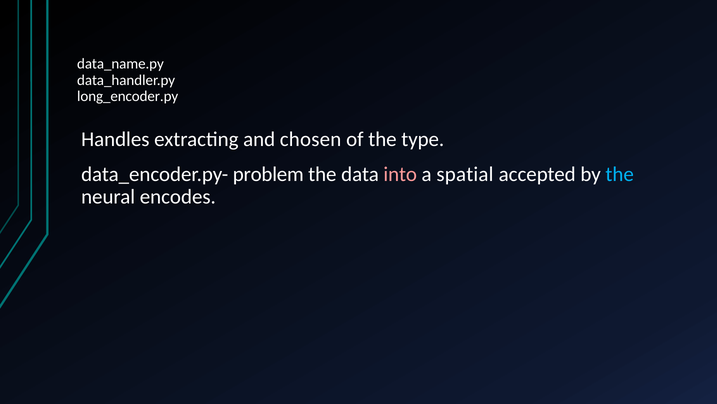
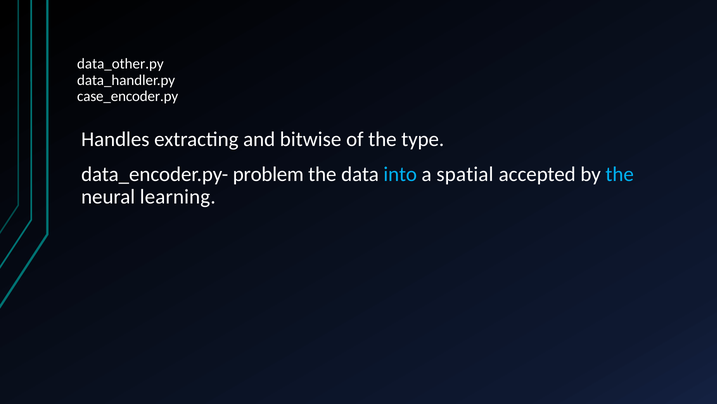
data_name.py: data_name.py -> data_other.py
long_encoder.py: long_encoder.py -> case_encoder.py
chosen: chosen -> bitwise
into colour: pink -> light blue
encodes: encodes -> learning
